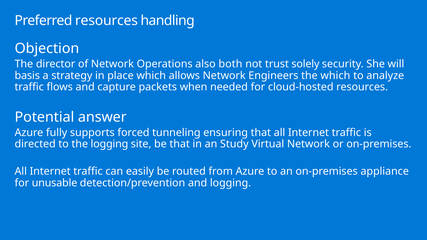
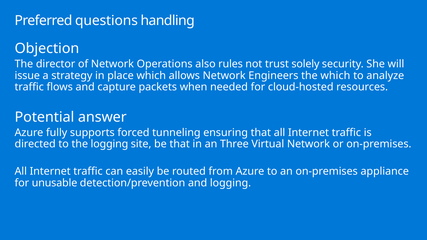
Preferred resources: resources -> questions
both: both -> rules
basis: basis -> issue
Study: Study -> Three
